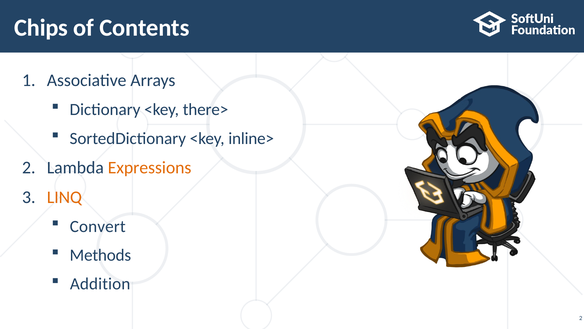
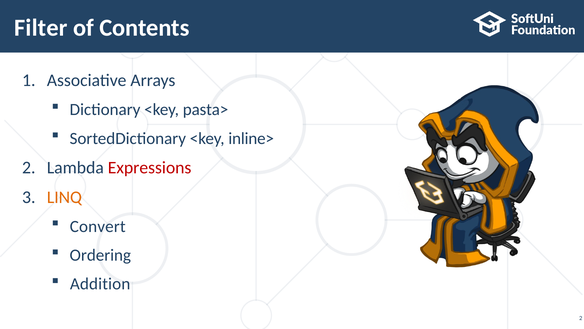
Chips: Chips -> Filter
there>: there> -> pasta>
Expressions colour: orange -> red
Methods: Methods -> Ordering
